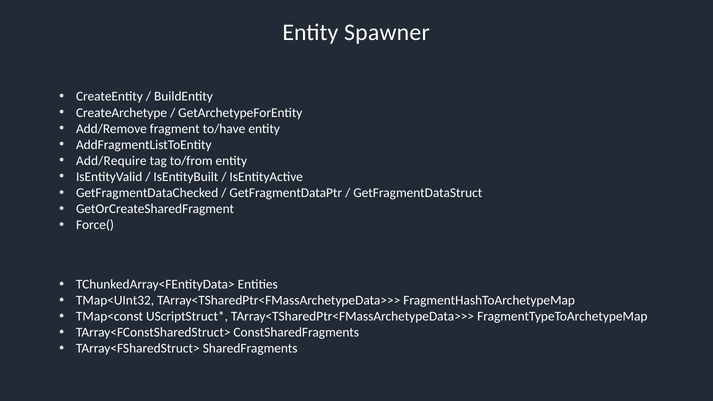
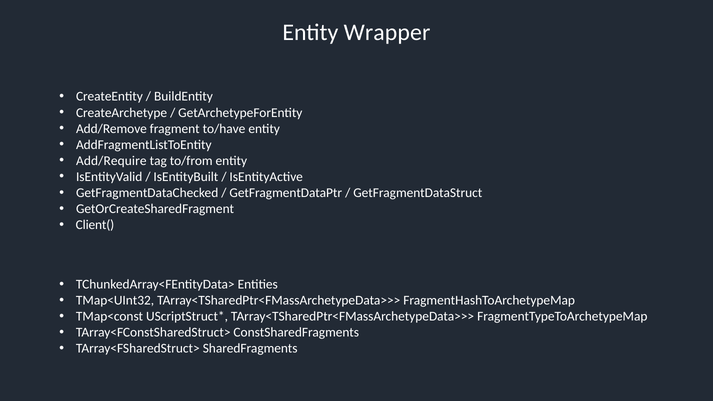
Spawner: Spawner -> Wrapper
Force(: Force( -> Client(
